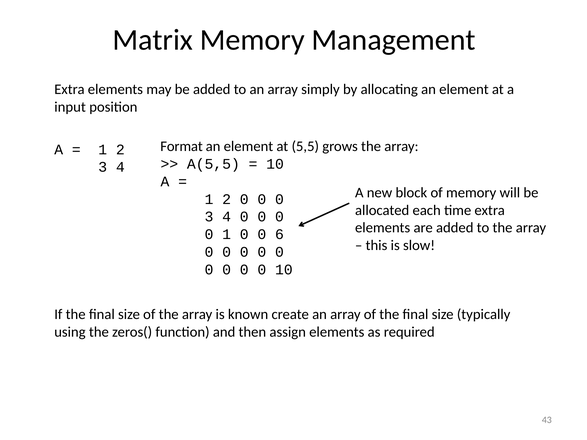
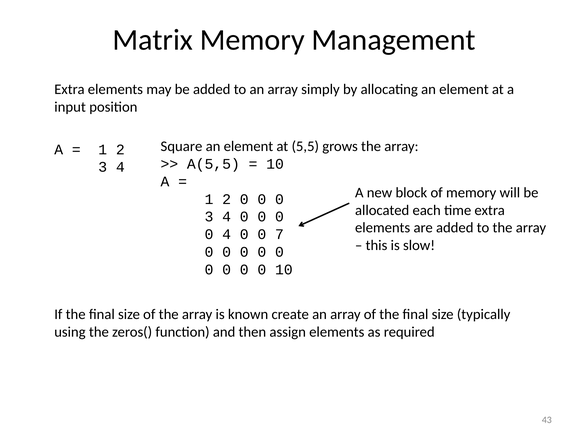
Format: Format -> Square
0 1: 1 -> 4
6: 6 -> 7
